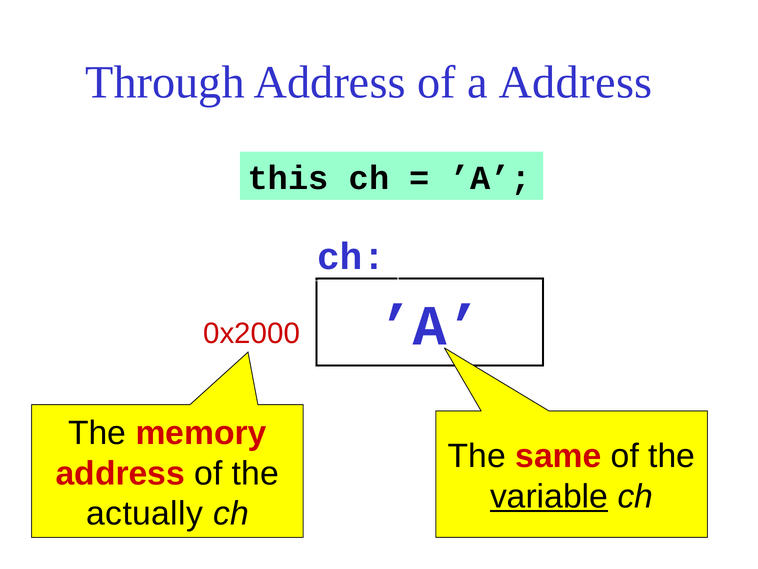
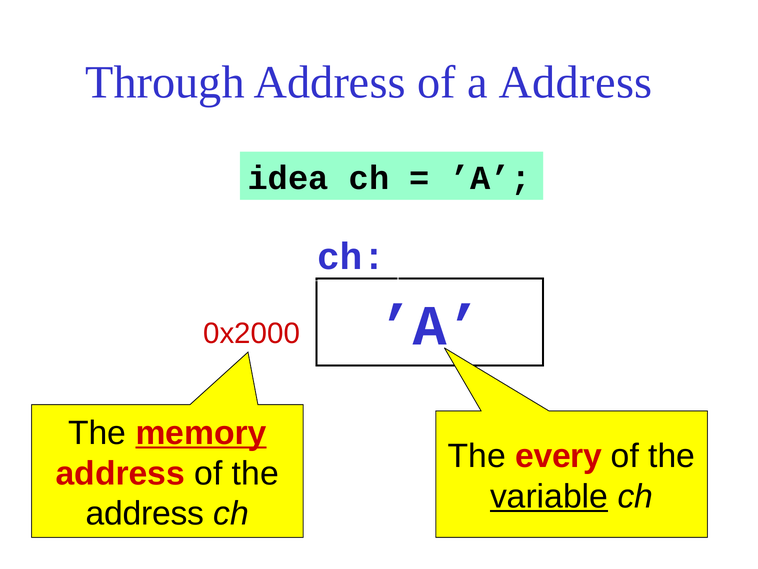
this: this -> idea
memory underline: none -> present
same: same -> every
actually at (145, 513): actually -> address
